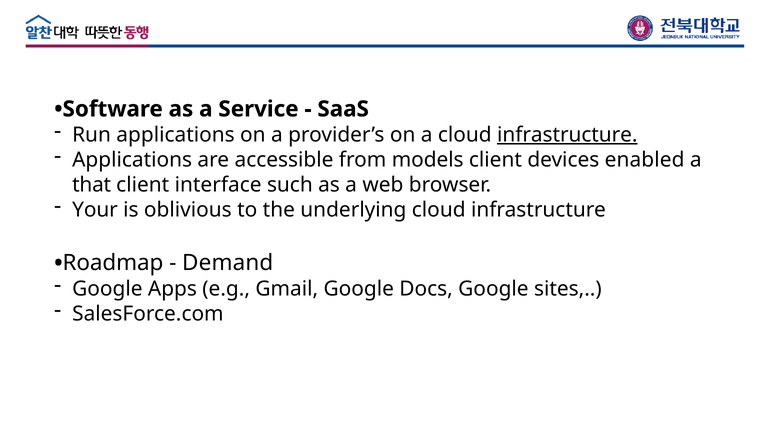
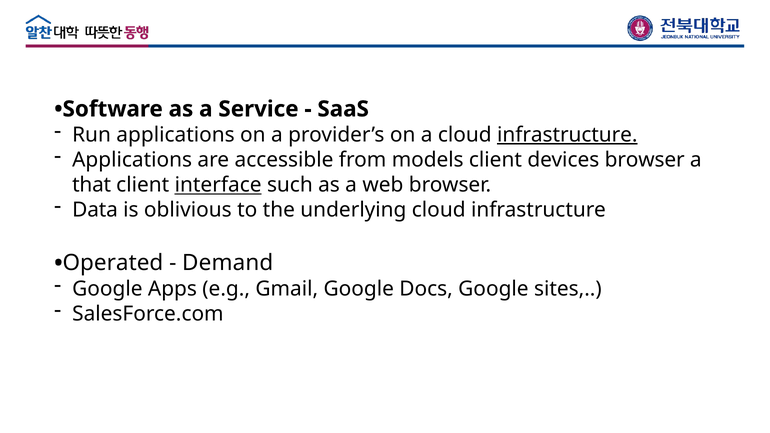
devices enabled: enabled -> browser
interface underline: none -> present
Your: Your -> Data
Roadmap: Roadmap -> Operated
